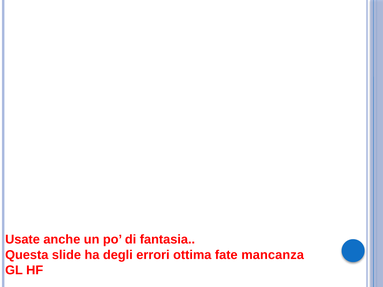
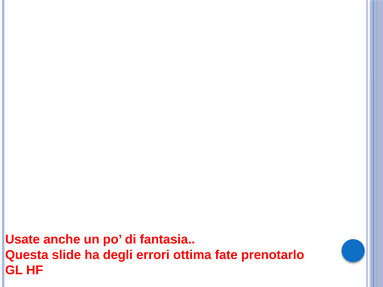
mancanza: mancanza -> prenotarlo
